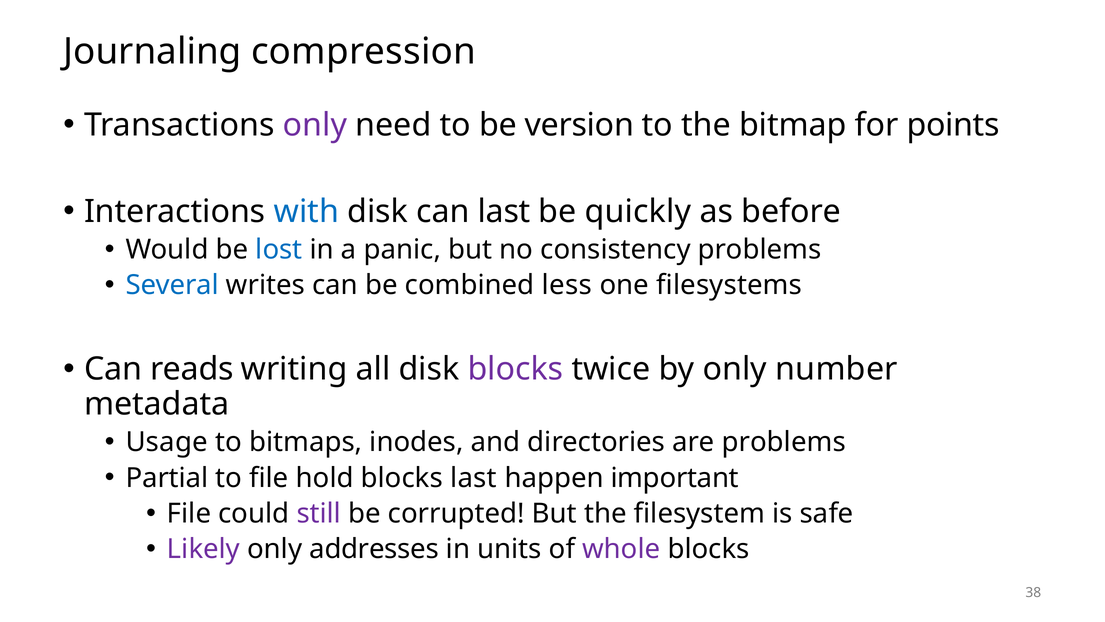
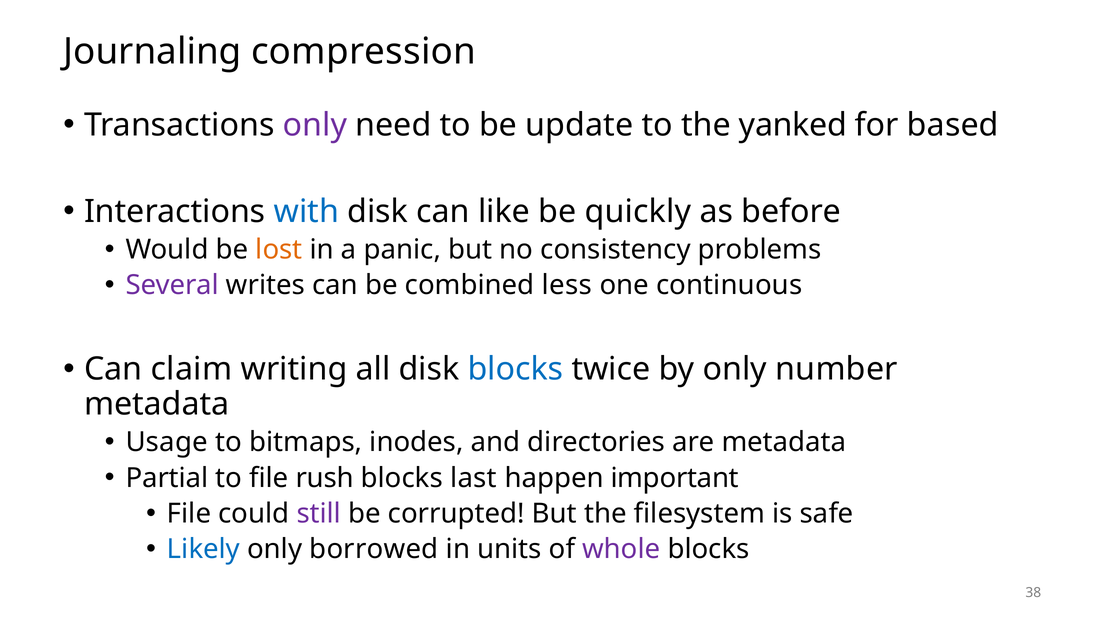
version: version -> update
bitmap: bitmap -> yanked
points: points -> based
can last: last -> like
lost colour: blue -> orange
Several colour: blue -> purple
filesystems: filesystems -> continuous
reads: reads -> claim
blocks at (516, 369) colour: purple -> blue
are problems: problems -> metadata
hold: hold -> rush
Likely colour: purple -> blue
addresses: addresses -> borrowed
